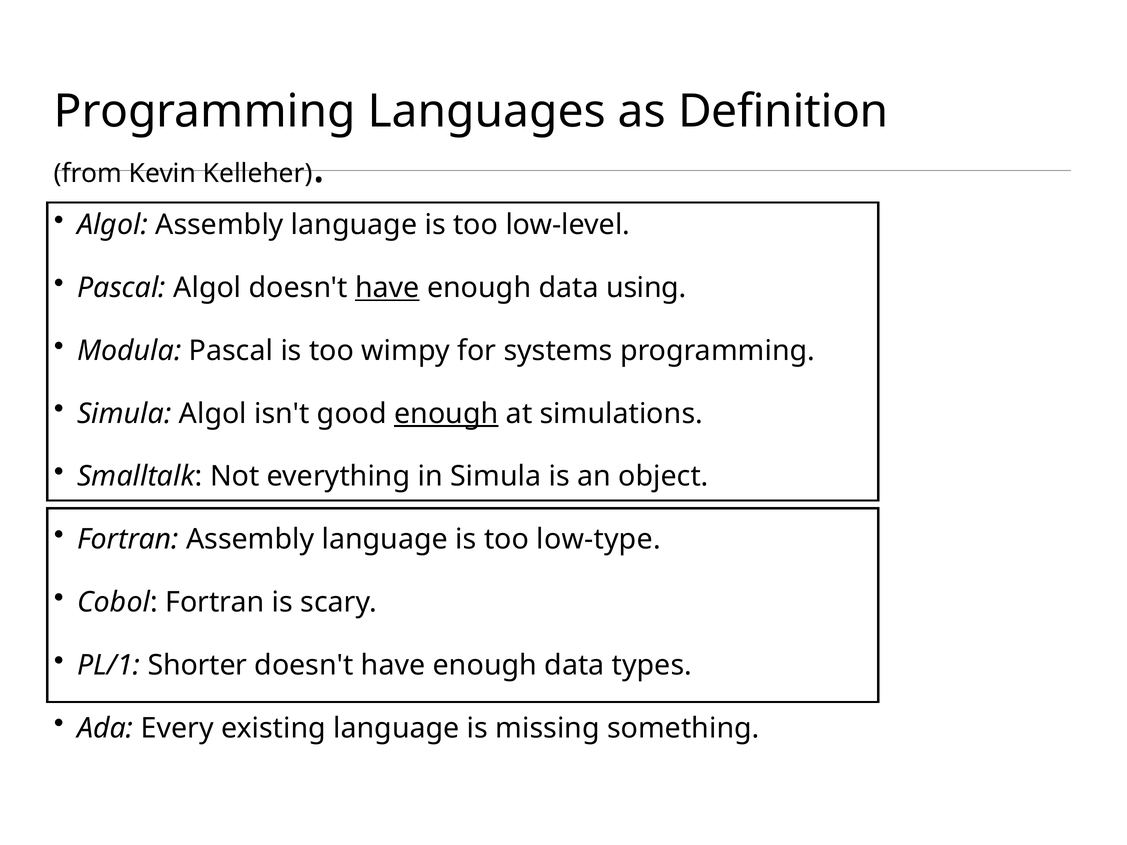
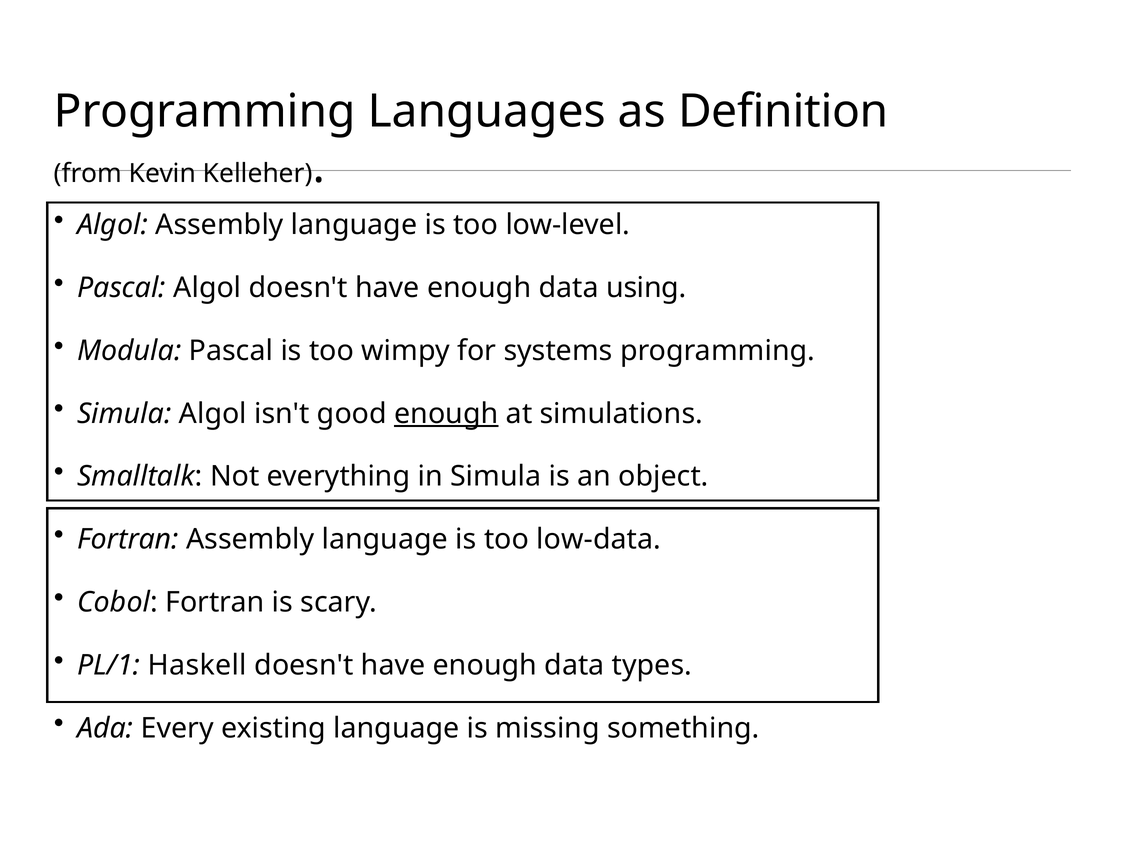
have at (387, 288) underline: present -> none
low-type: low-type -> low-data
Shorter: Shorter -> Haskell
